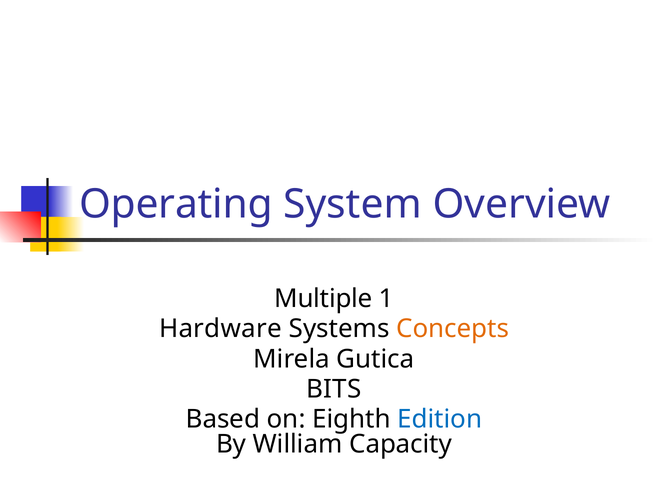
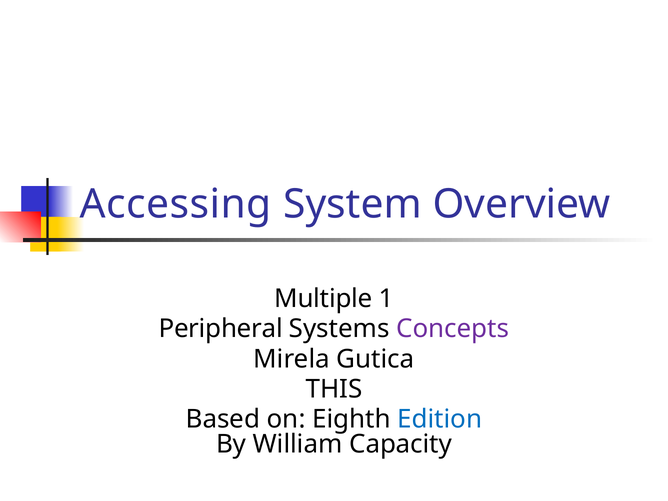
Operating: Operating -> Accessing
Hardware: Hardware -> Peripheral
Concepts colour: orange -> purple
BITS: BITS -> THIS
